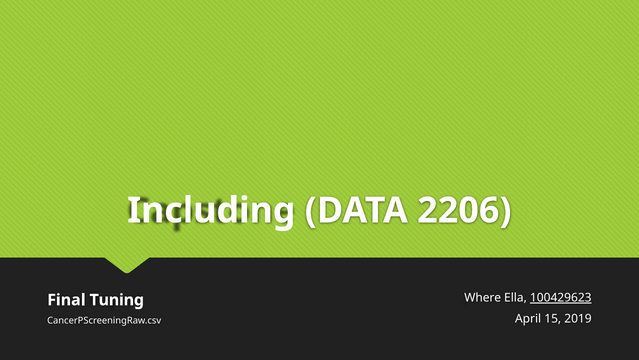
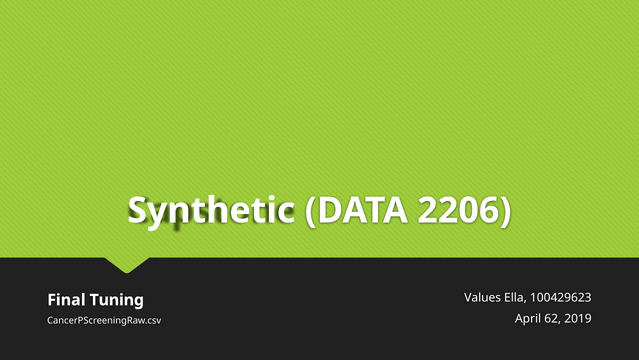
Including: Including -> Synthetic
Where: Where -> Values
100429623 underline: present -> none
15: 15 -> 62
